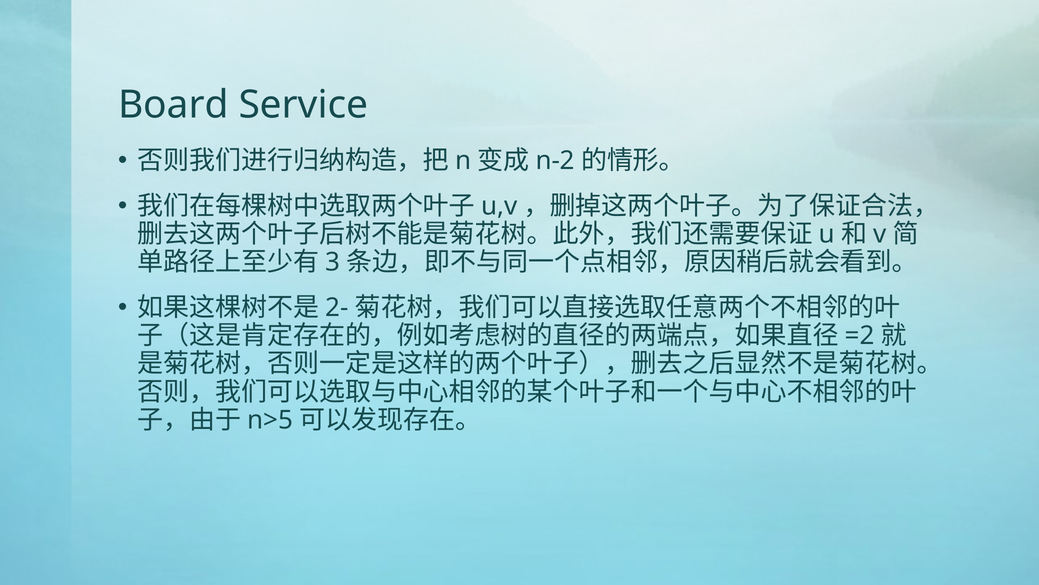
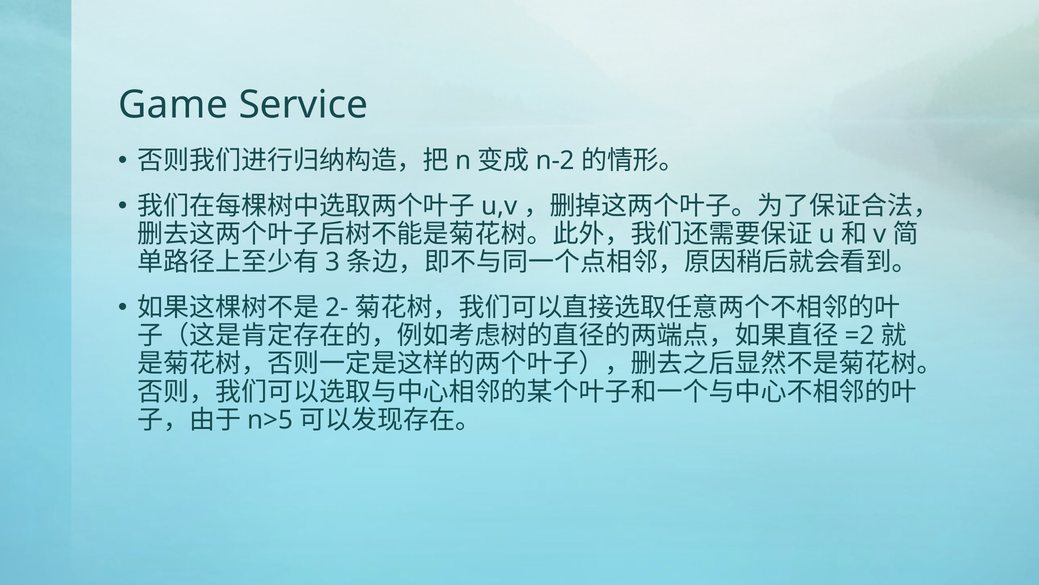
Board: Board -> Game
